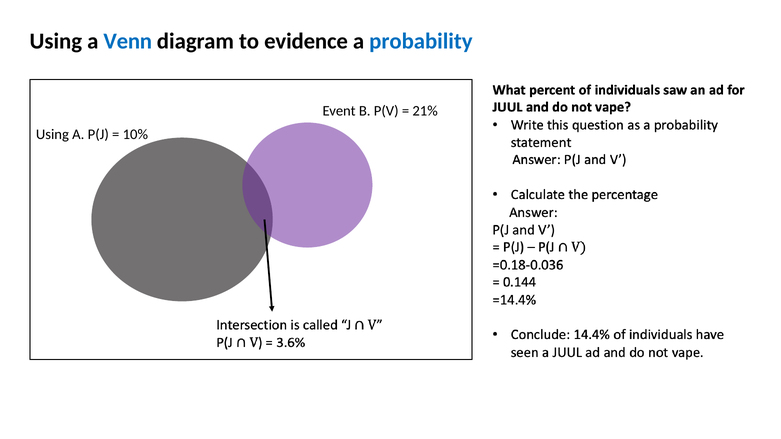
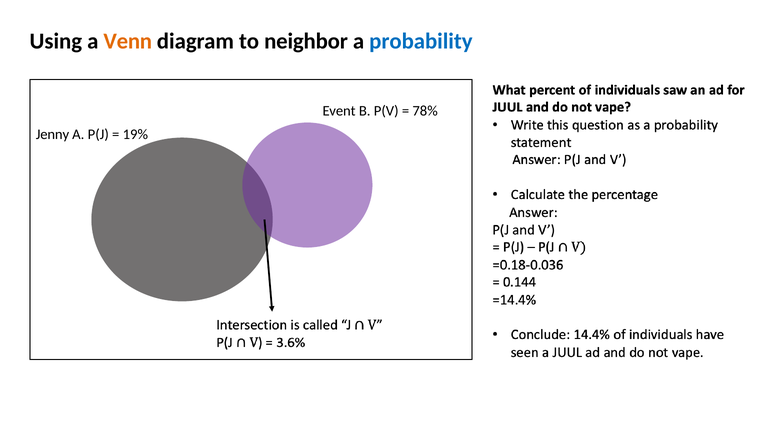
Venn colour: blue -> orange
evidence: evidence -> neighbor
21%: 21% -> 78%
Using at (52, 134): Using -> Jenny
10%: 10% -> 19%
